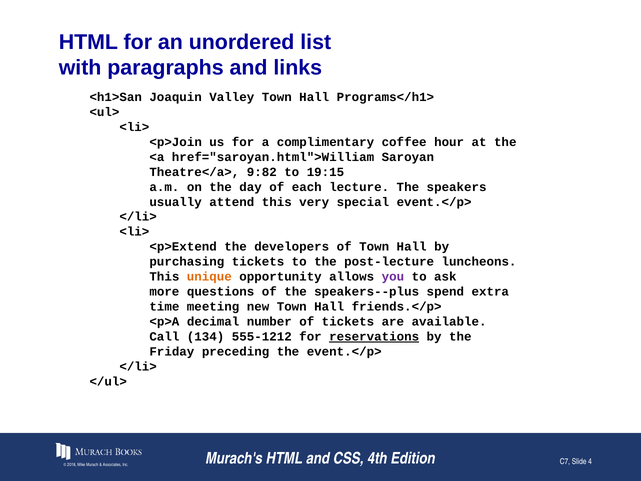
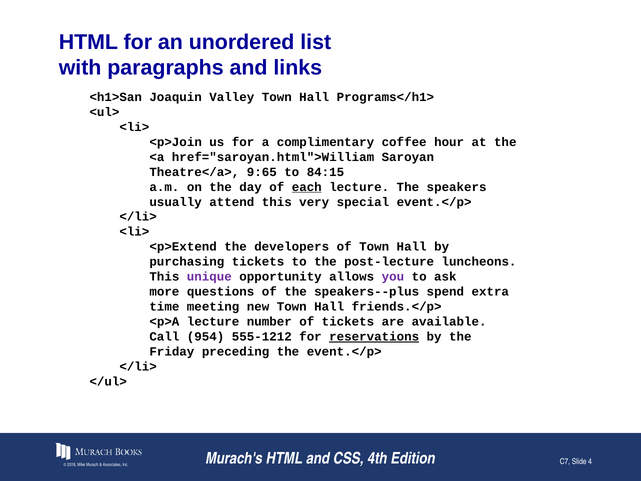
9:82: 9:82 -> 9:65
19:15: 19:15 -> 84:15
each underline: none -> present
unique colour: orange -> purple
<p>A decimal: decimal -> lecture
134: 134 -> 954
